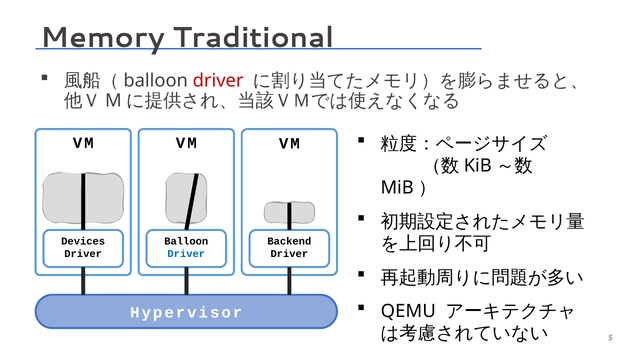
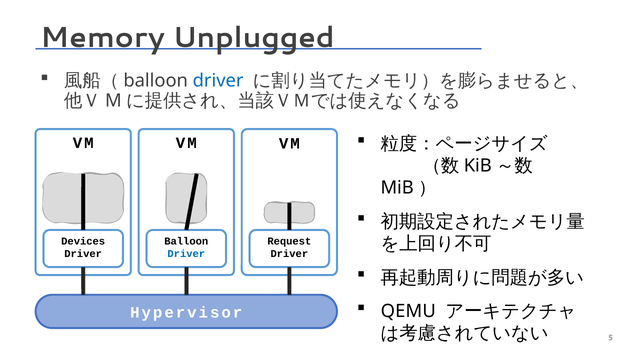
Traditional: Traditional -> Unplugged
driver at (218, 81) colour: red -> blue
Backend: Backend -> Request
